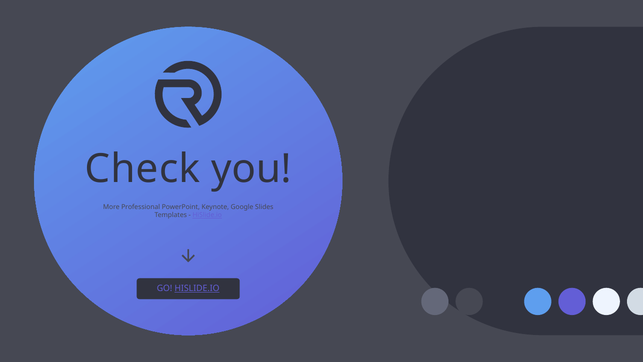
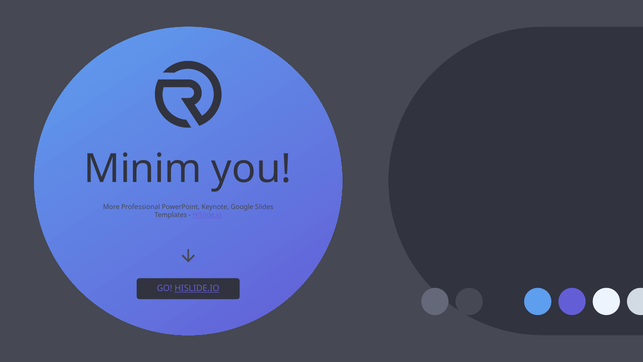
Check: Check -> Minim
